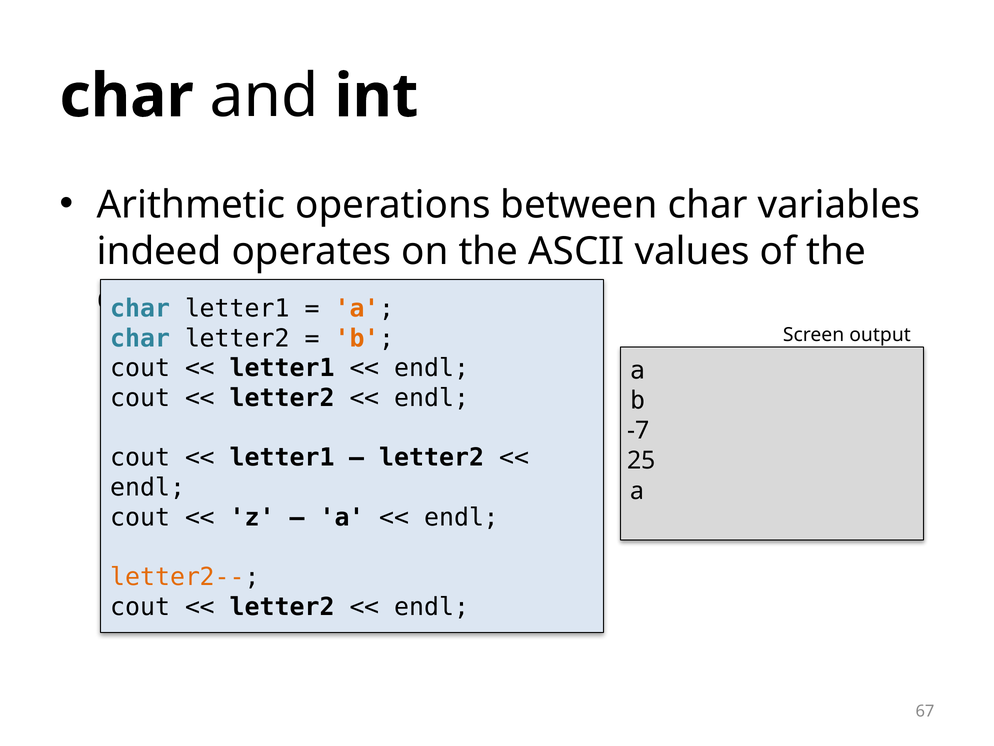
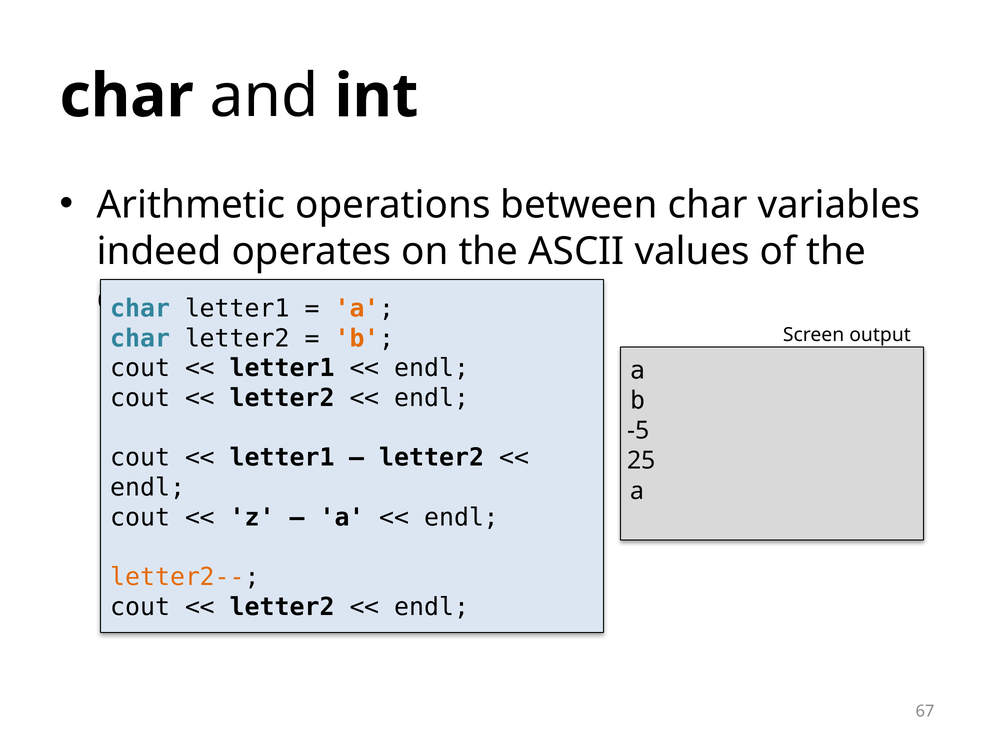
-7: -7 -> -5
